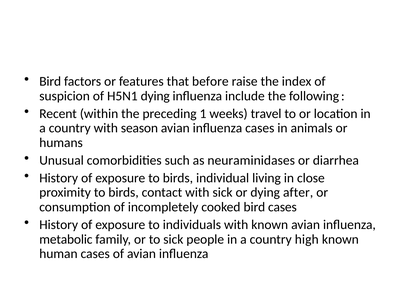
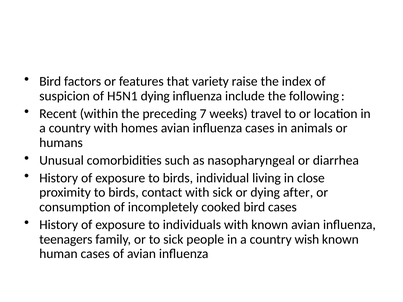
before: before -> variety
1: 1 -> 7
season: season -> homes
neuraminidases: neuraminidases -> nasopharyngeal
metabolic: metabolic -> teenagers
high: high -> wish
